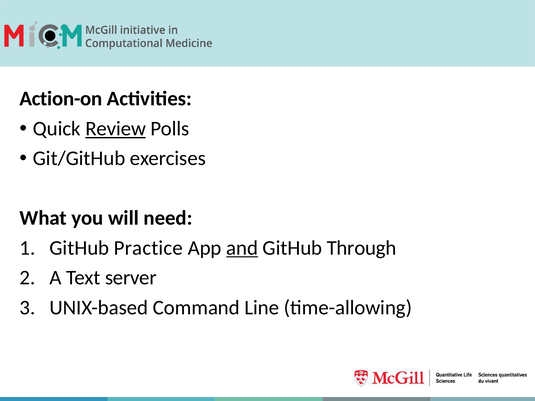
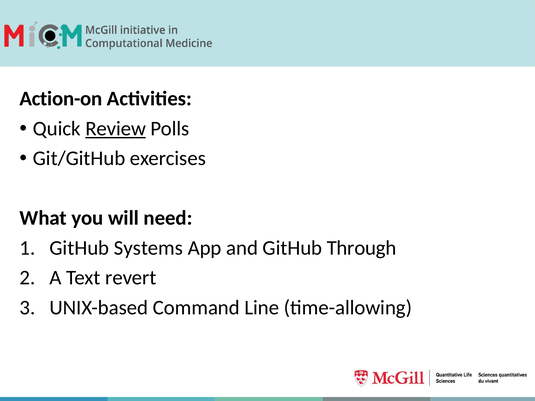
Practice: Practice -> Systems
and underline: present -> none
server: server -> revert
